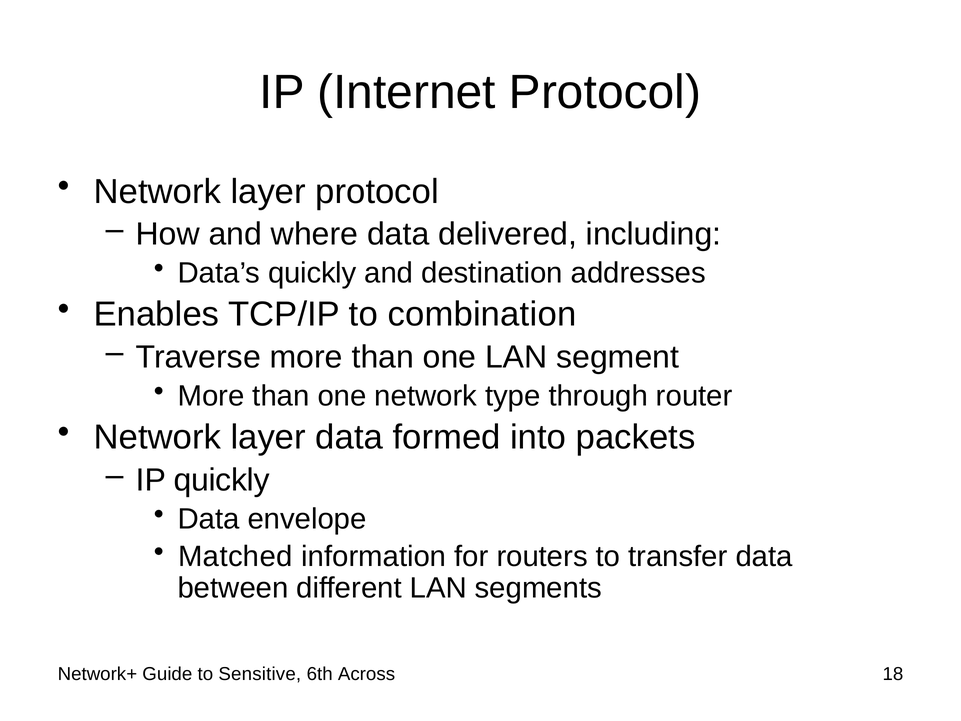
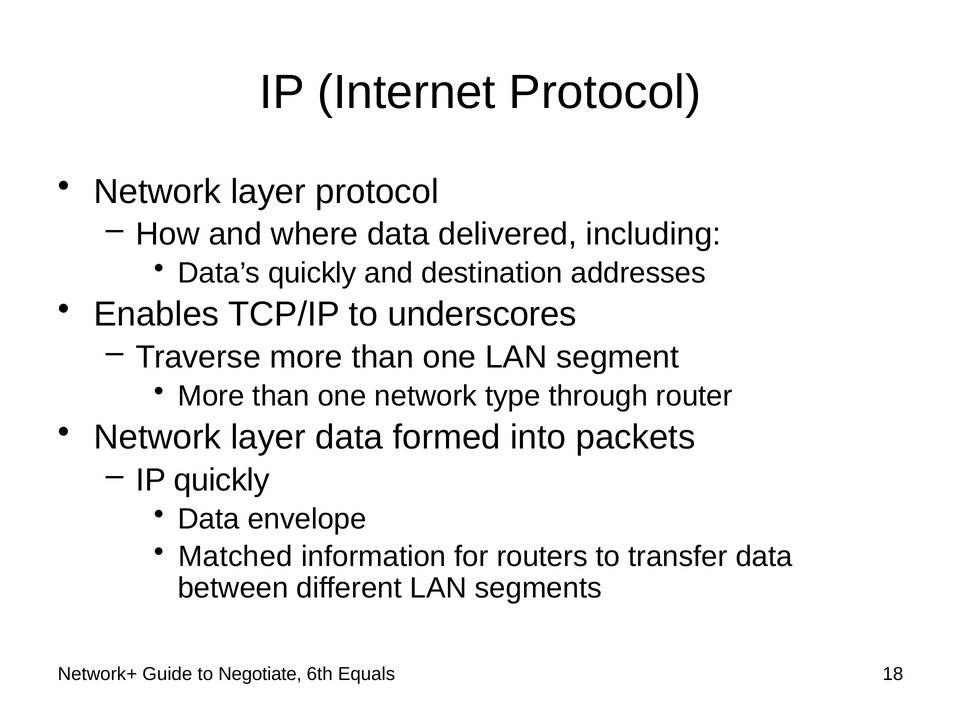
combination: combination -> underscores
Sensitive: Sensitive -> Negotiate
Across: Across -> Equals
